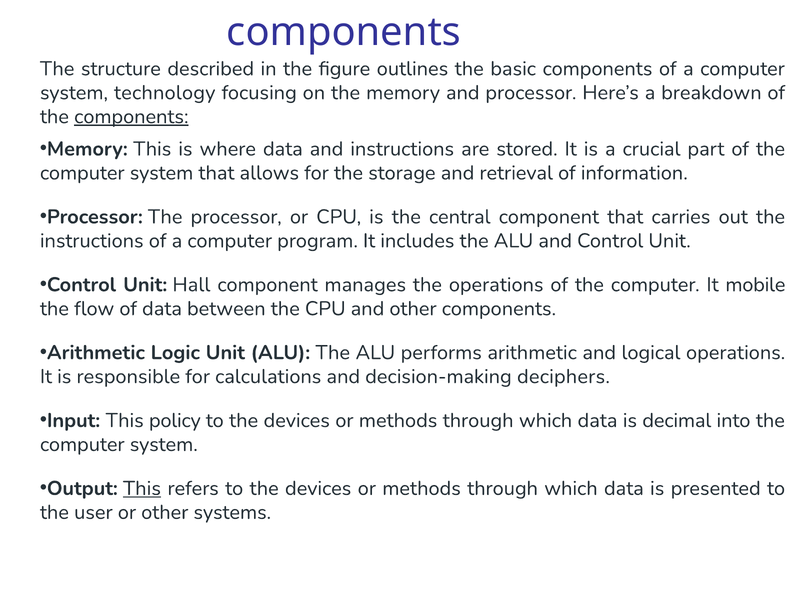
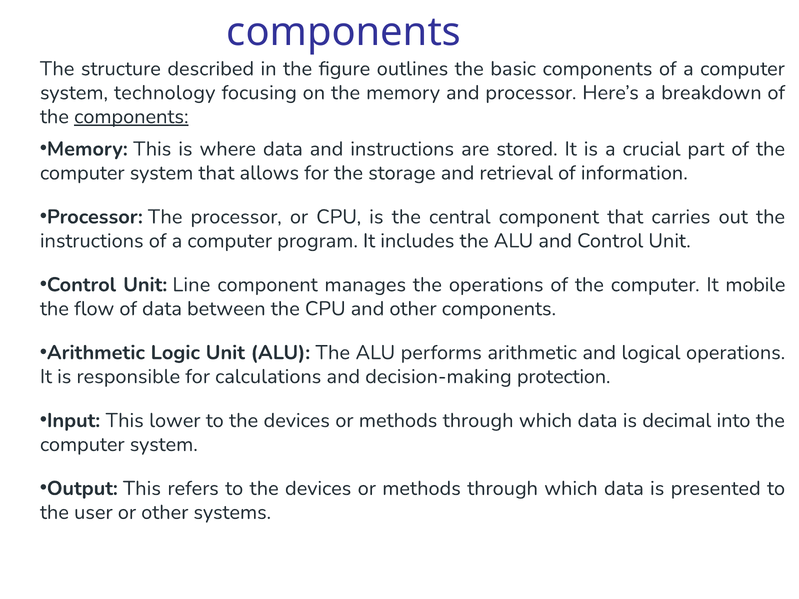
Hall: Hall -> Line
deciphers: deciphers -> protection
policy: policy -> lower
This at (142, 489) underline: present -> none
